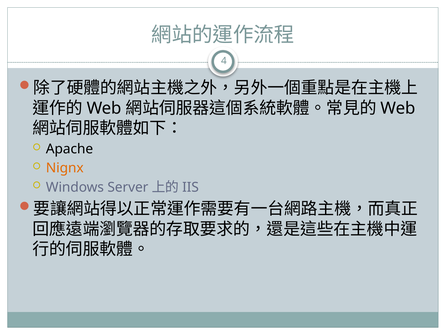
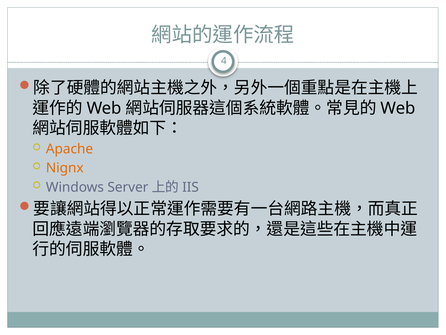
Apache colour: black -> orange
